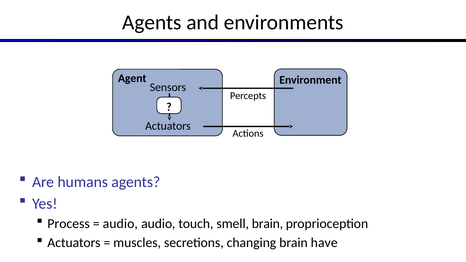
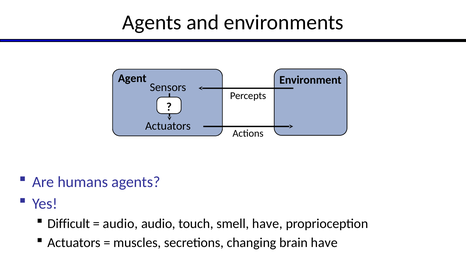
Process: Process -> Difficult
smell brain: brain -> have
